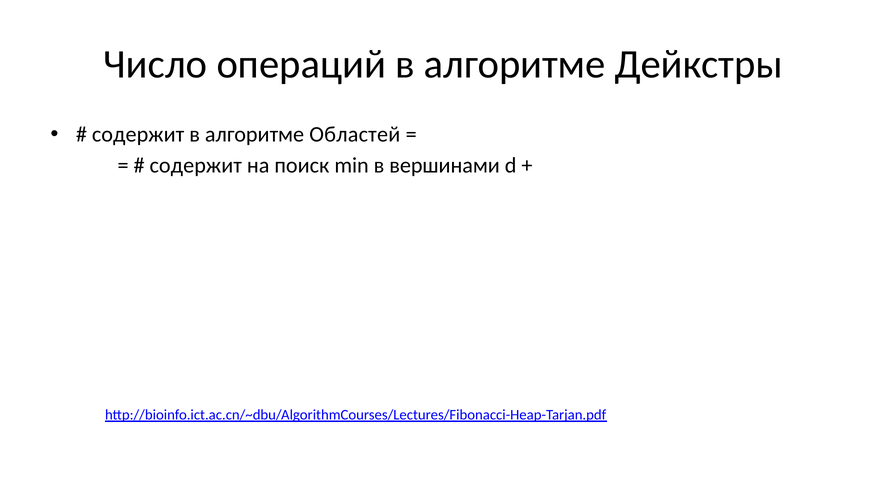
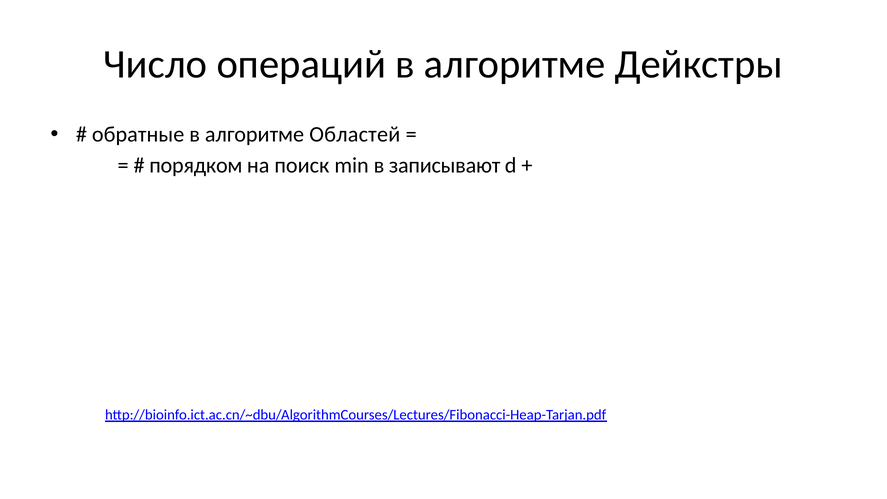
содержит at (138, 135): содержит -> обратные
содержит at (196, 166): содержит -> порядком
вершинами: вершинами -> записывают
